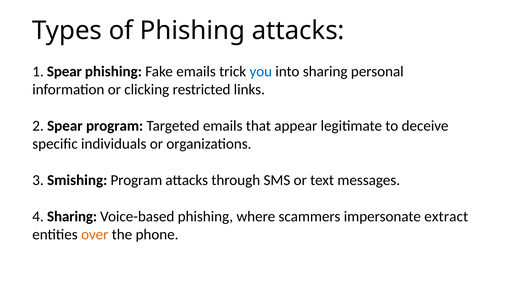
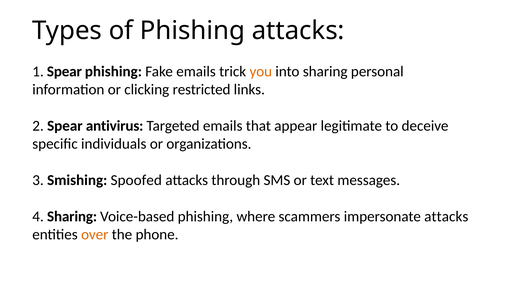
you colour: blue -> orange
Spear program: program -> antivirus
Smishing Program: Program -> Spoofed
impersonate extract: extract -> attacks
